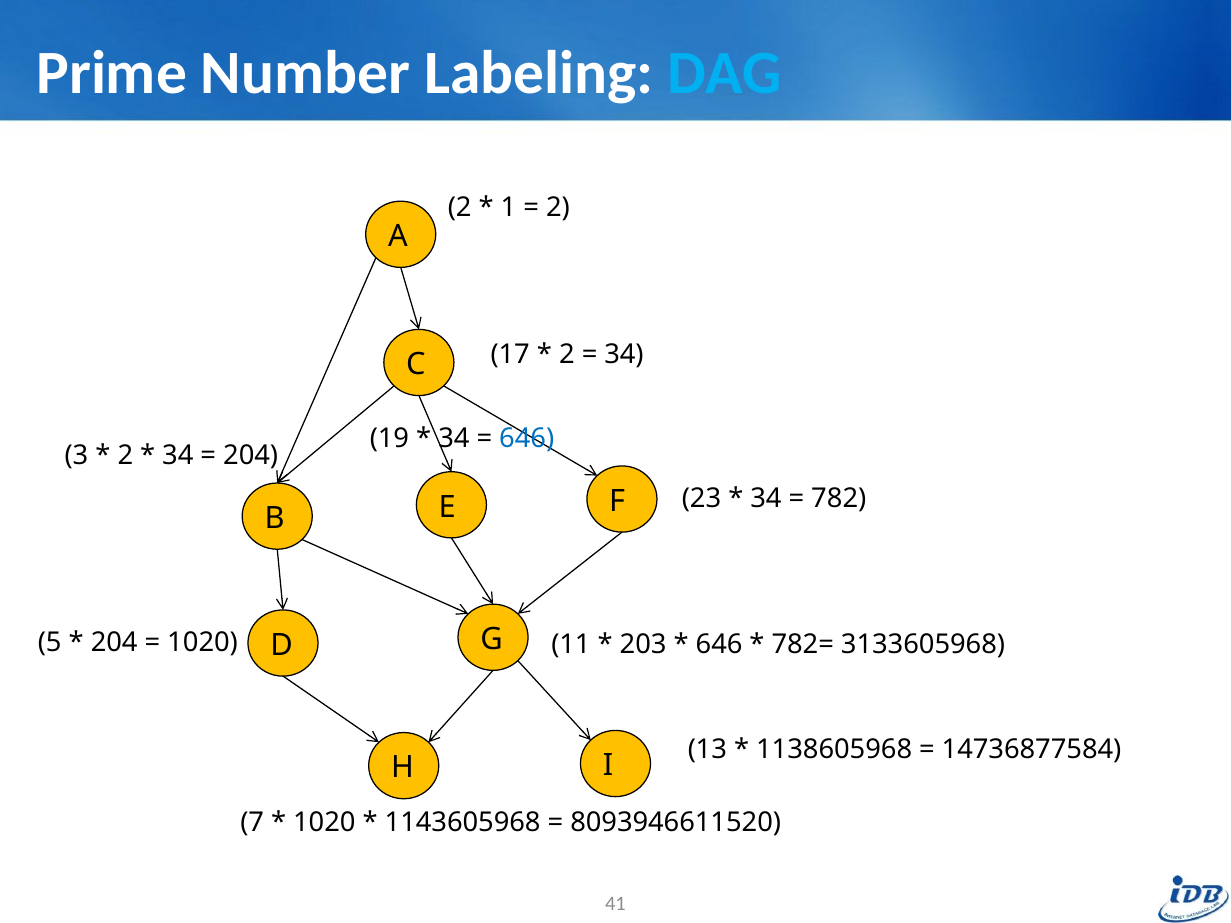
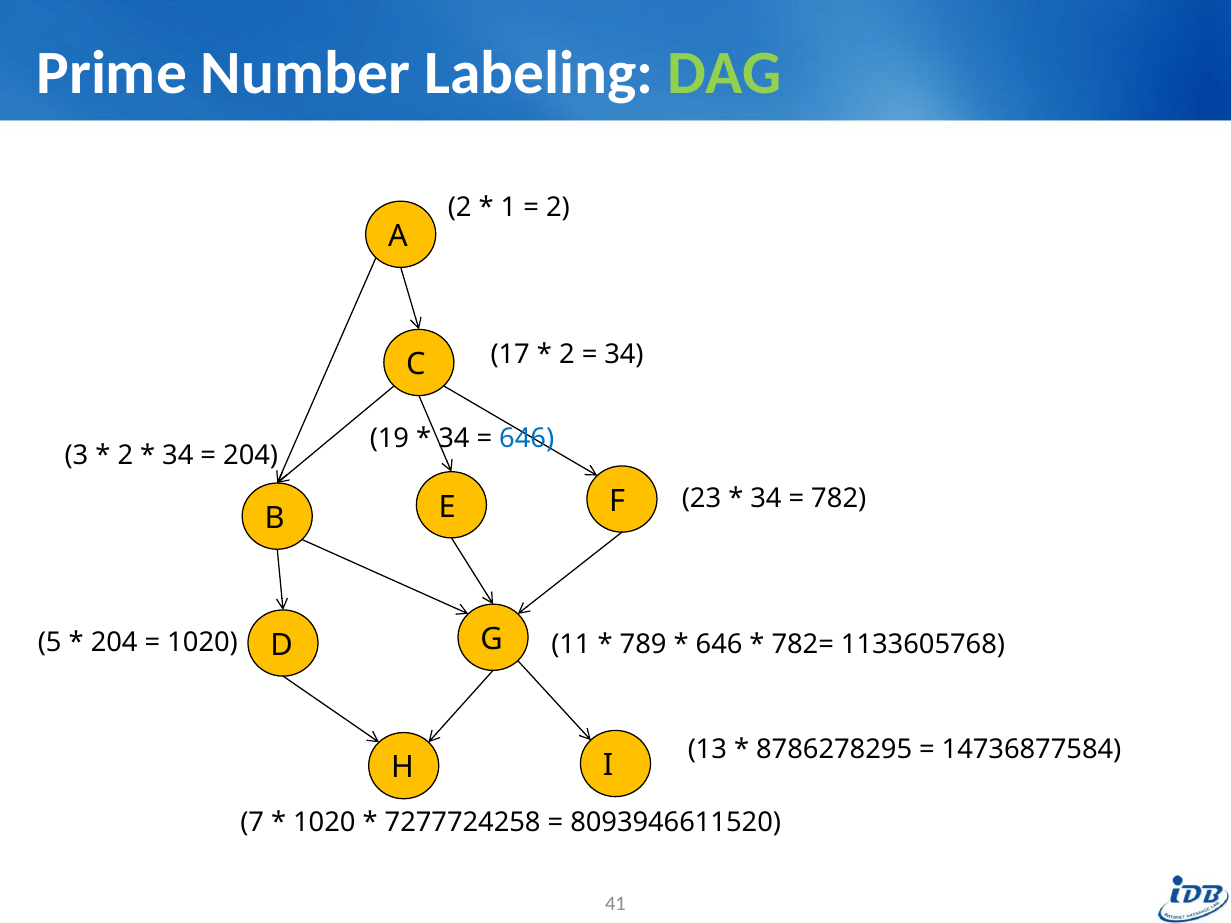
DAG colour: light blue -> light green
203: 203 -> 789
3133605968: 3133605968 -> 1133605768
1138605968: 1138605968 -> 8786278295
1143605968: 1143605968 -> 7277724258
